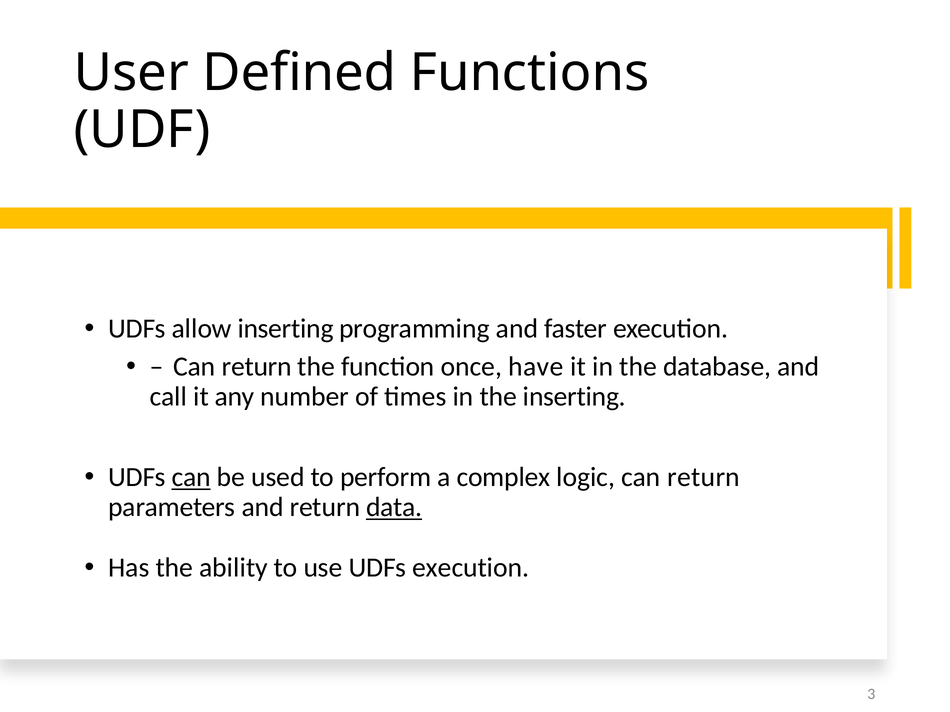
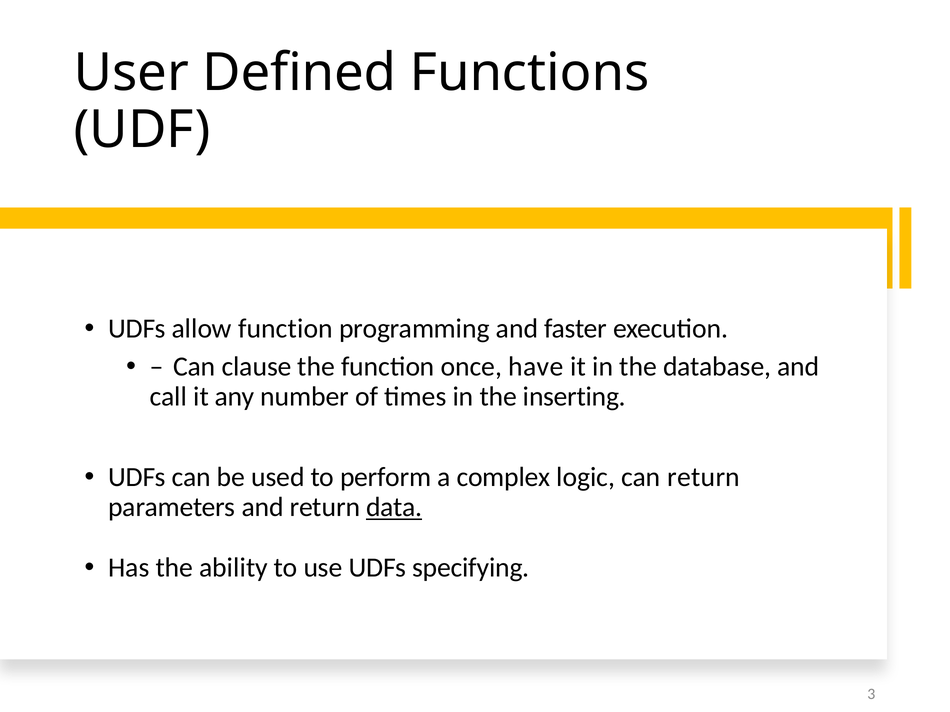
allow inserting: inserting -> function
return at (257, 367): return -> clause
can at (191, 478) underline: present -> none
UDFs execution: execution -> specifying
